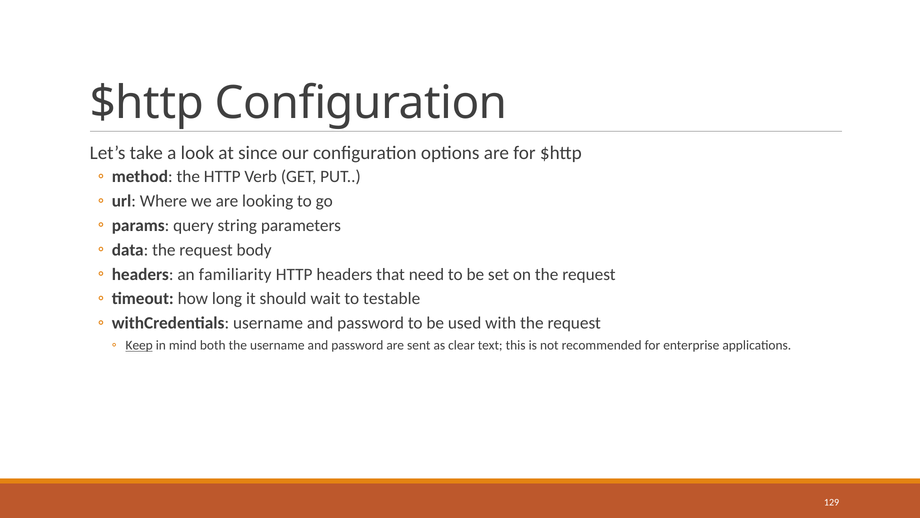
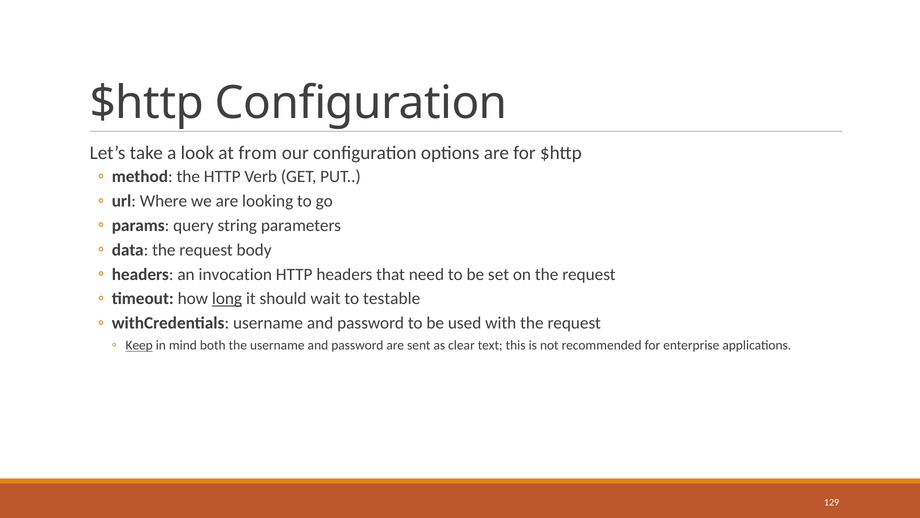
since: since -> from
familiarity: familiarity -> invocation
long underline: none -> present
